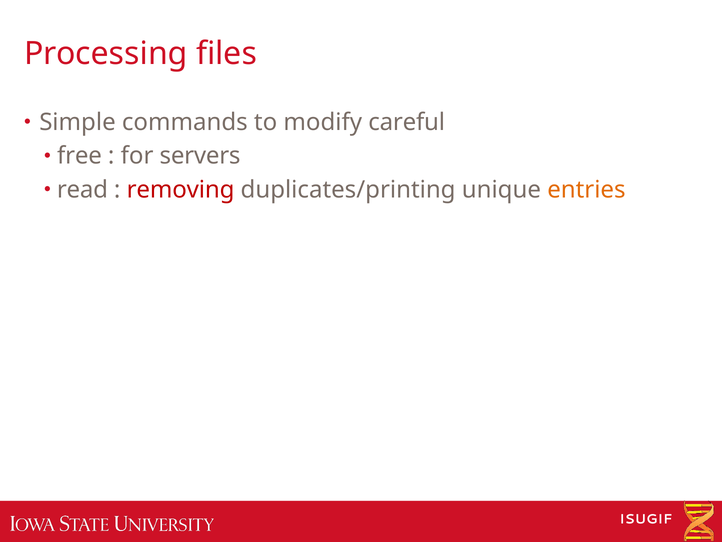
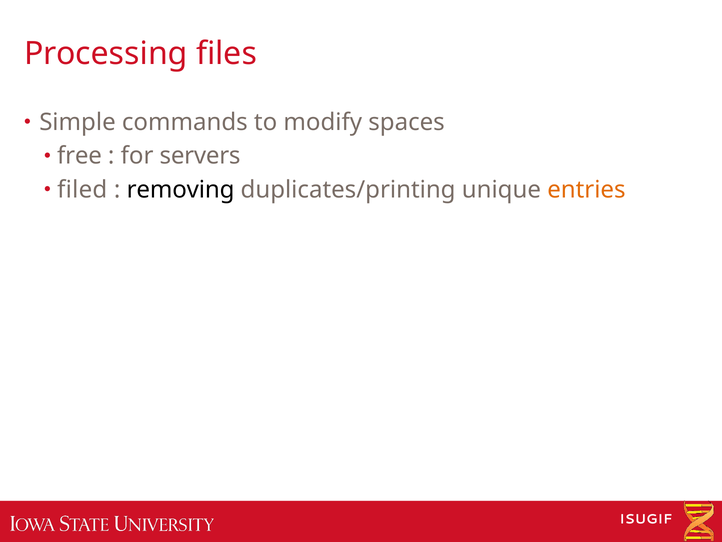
careful: careful -> spaces
read: read -> filed
removing colour: red -> black
